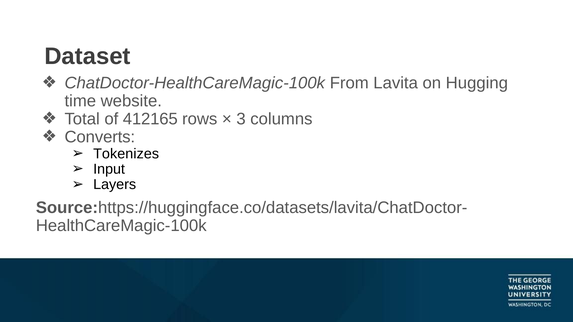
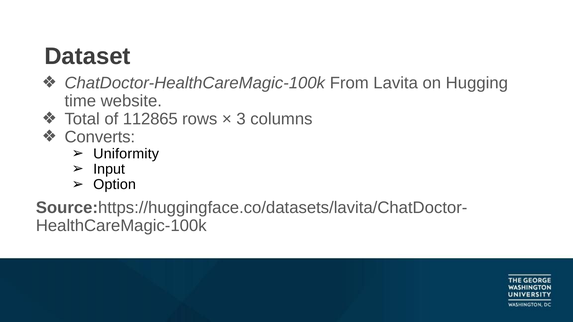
412165: 412165 -> 112865
Tokenizes: Tokenizes -> Uniformity
Layers: Layers -> Option
